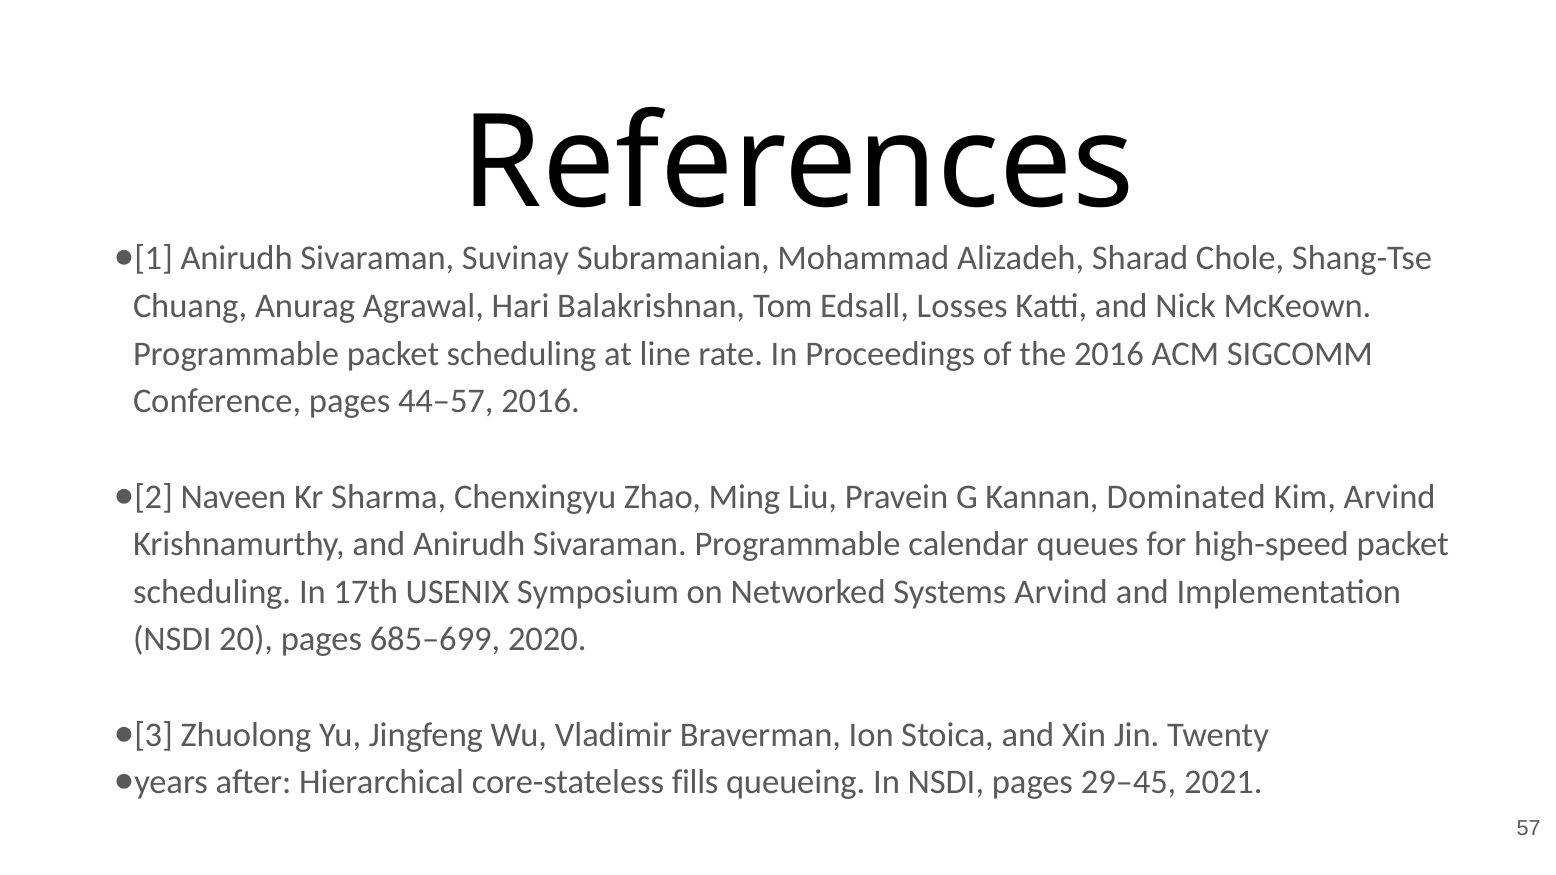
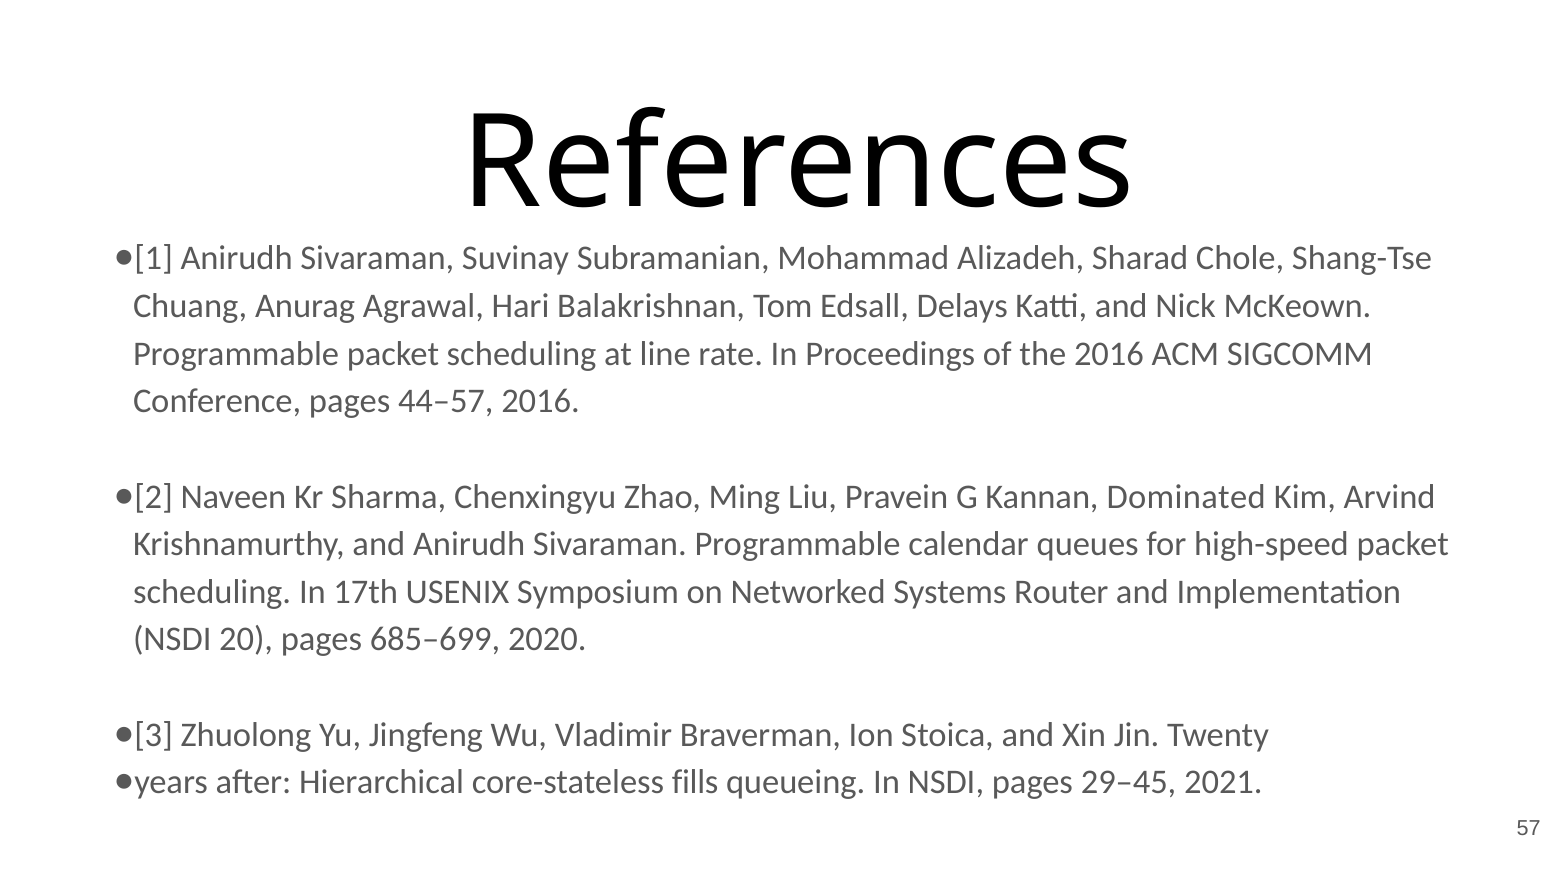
Losses: Losses -> Delays
Systems Arvind: Arvind -> Router
